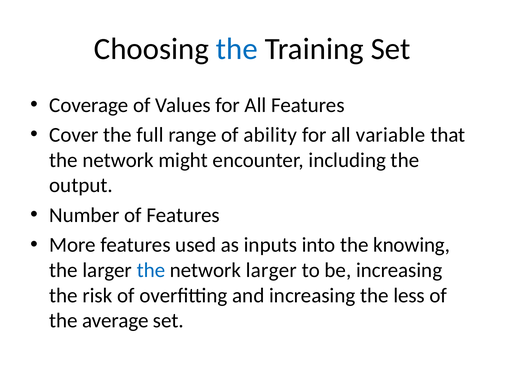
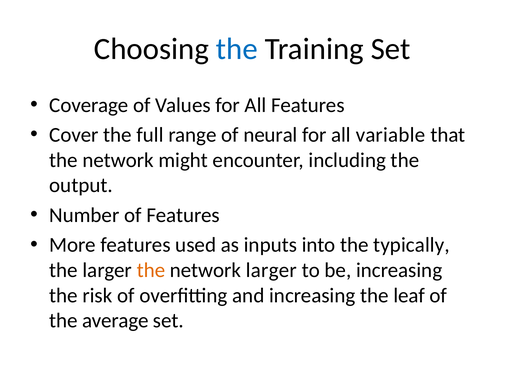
ability: ability -> neural
knowing: knowing -> typically
the at (151, 270) colour: blue -> orange
less: less -> leaf
